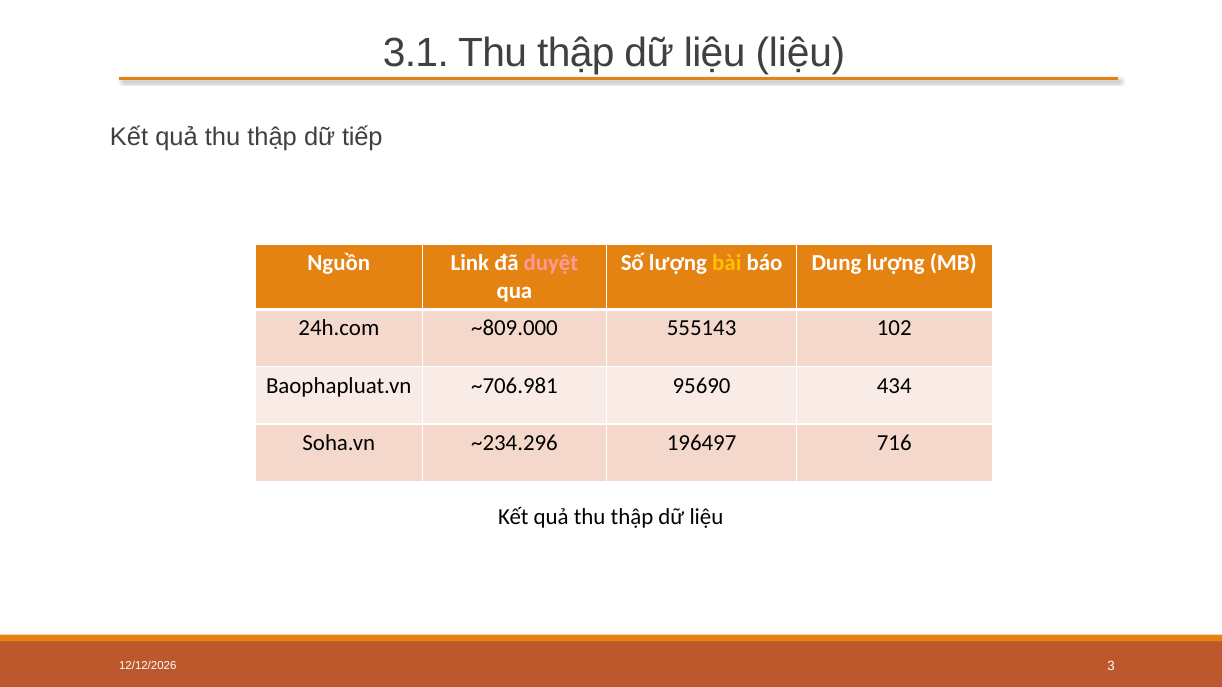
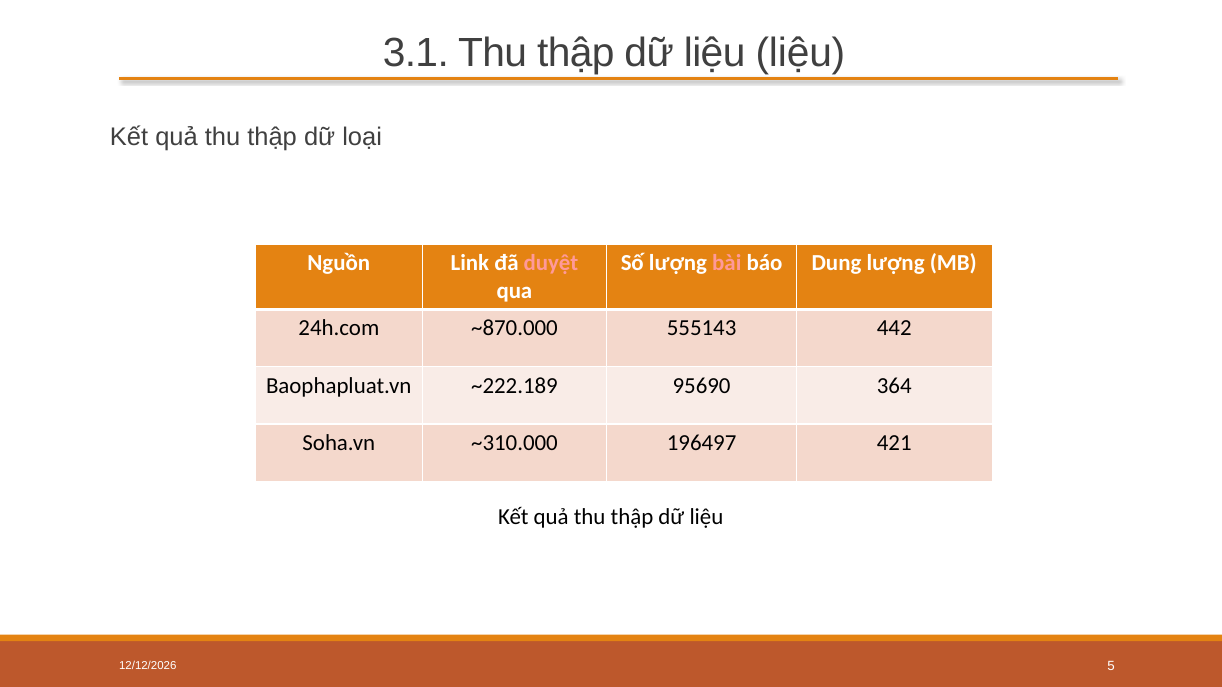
tiếp: tiếp -> loại
bài colour: yellow -> pink
~809.000: ~809.000 -> ~870.000
102: 102 -> 442
~706.981: ~706.981 -> ~222.189
434: 434 -> 364
~234.296: ~234.296 -> ~310.000
716: 716 -> 421
3: 3 -> 5
